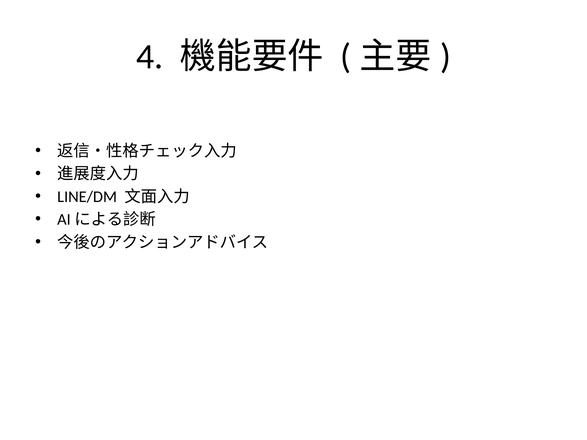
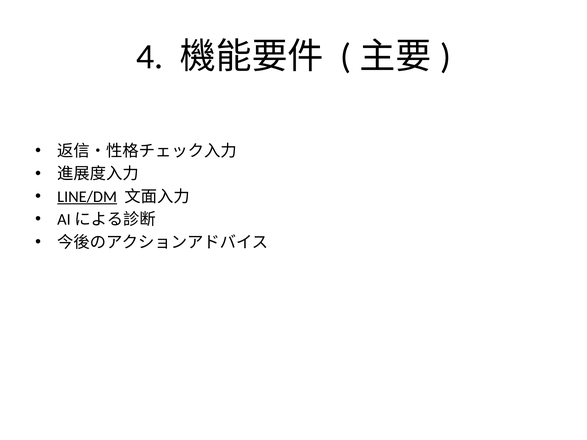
LINE/DM underline: none -> present
